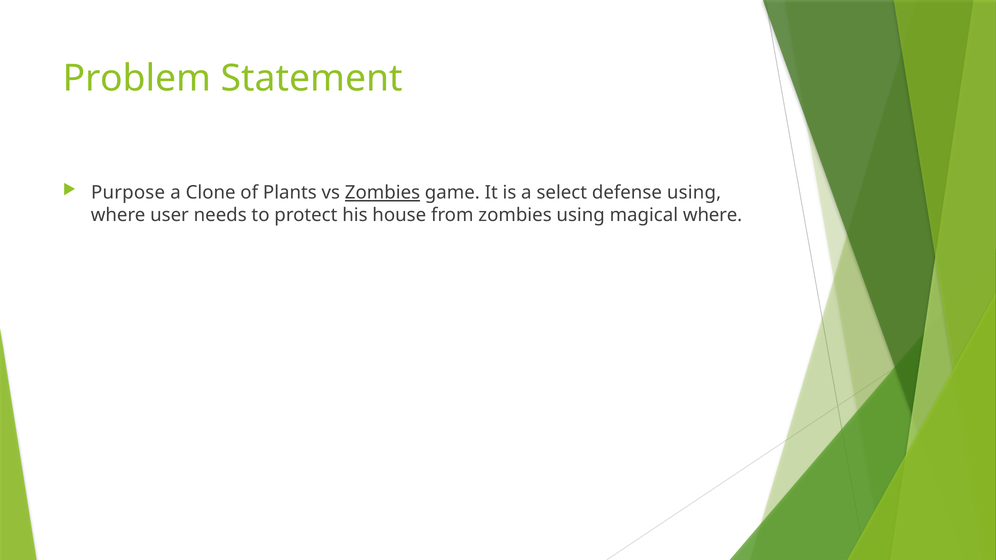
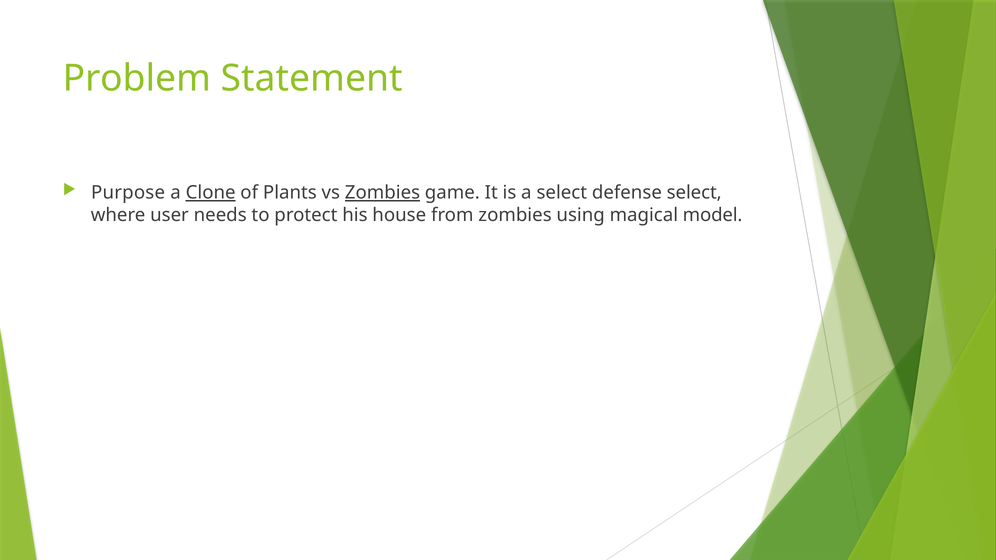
Clone underline: none -> present
defense using: using -> select
magical where: where -> model
